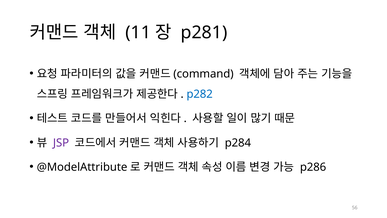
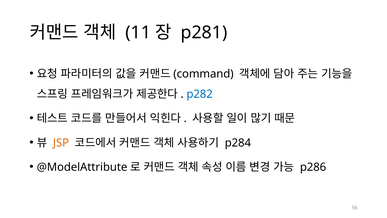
JSP colour: purple -> orange
